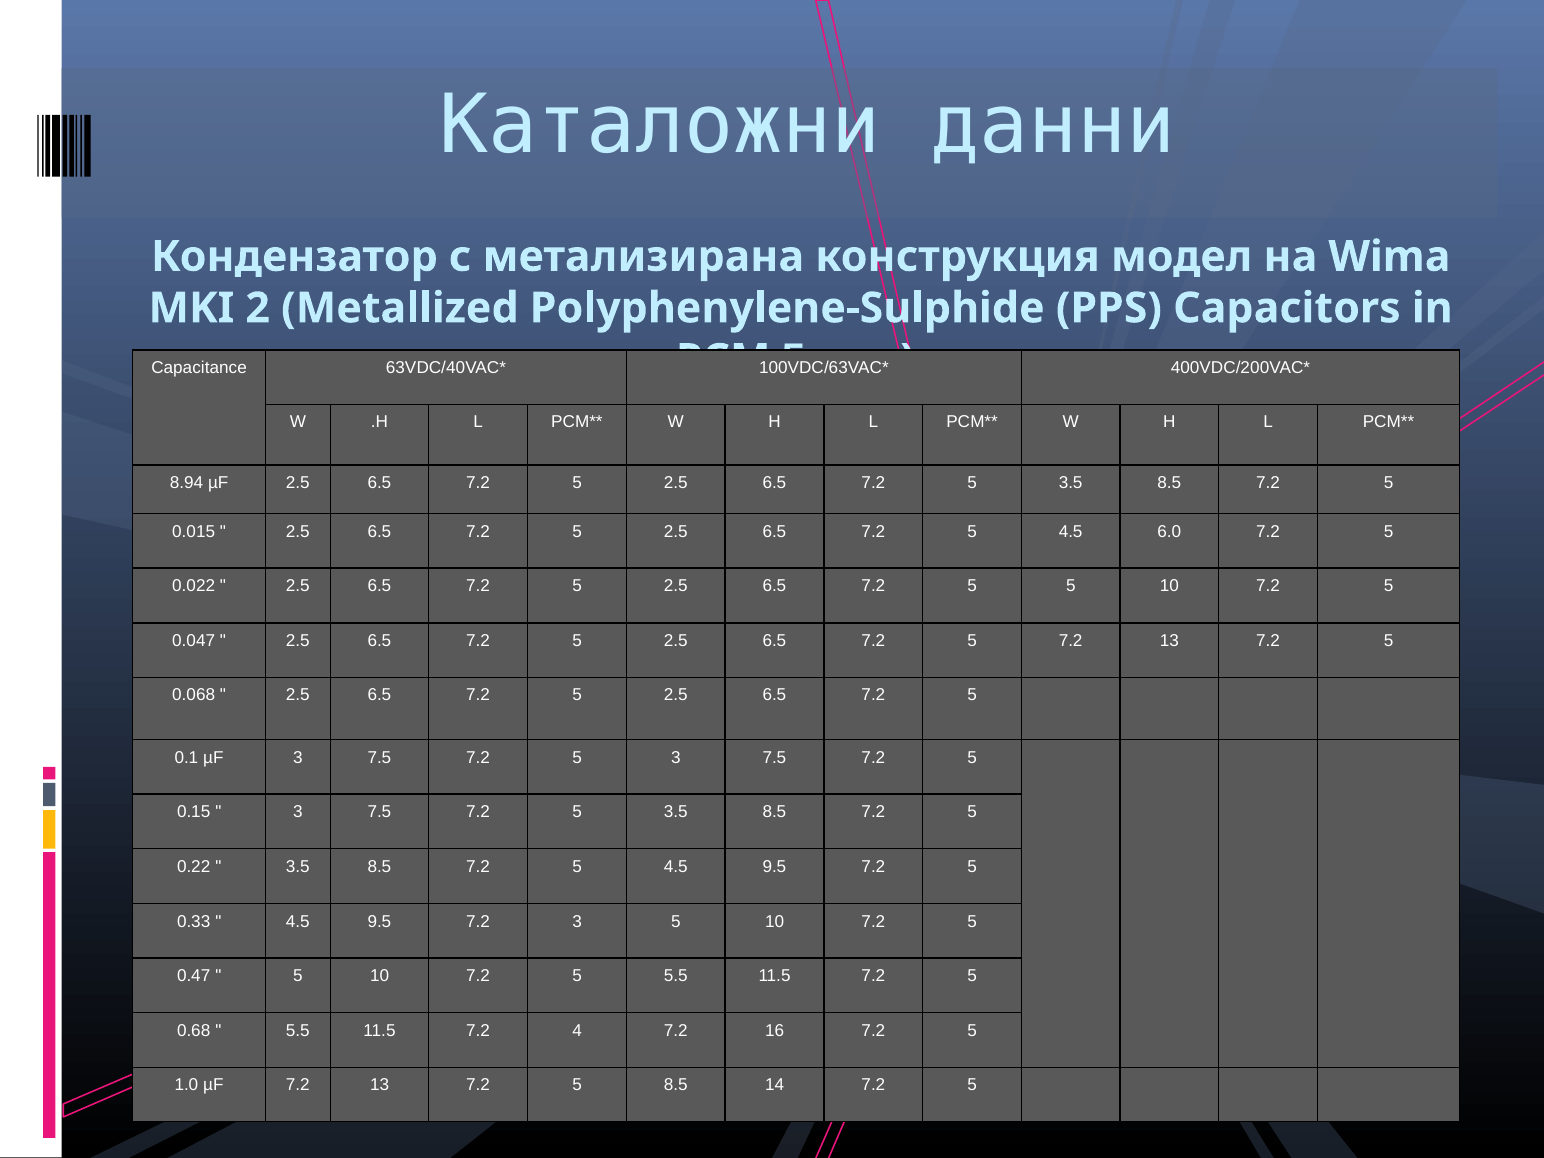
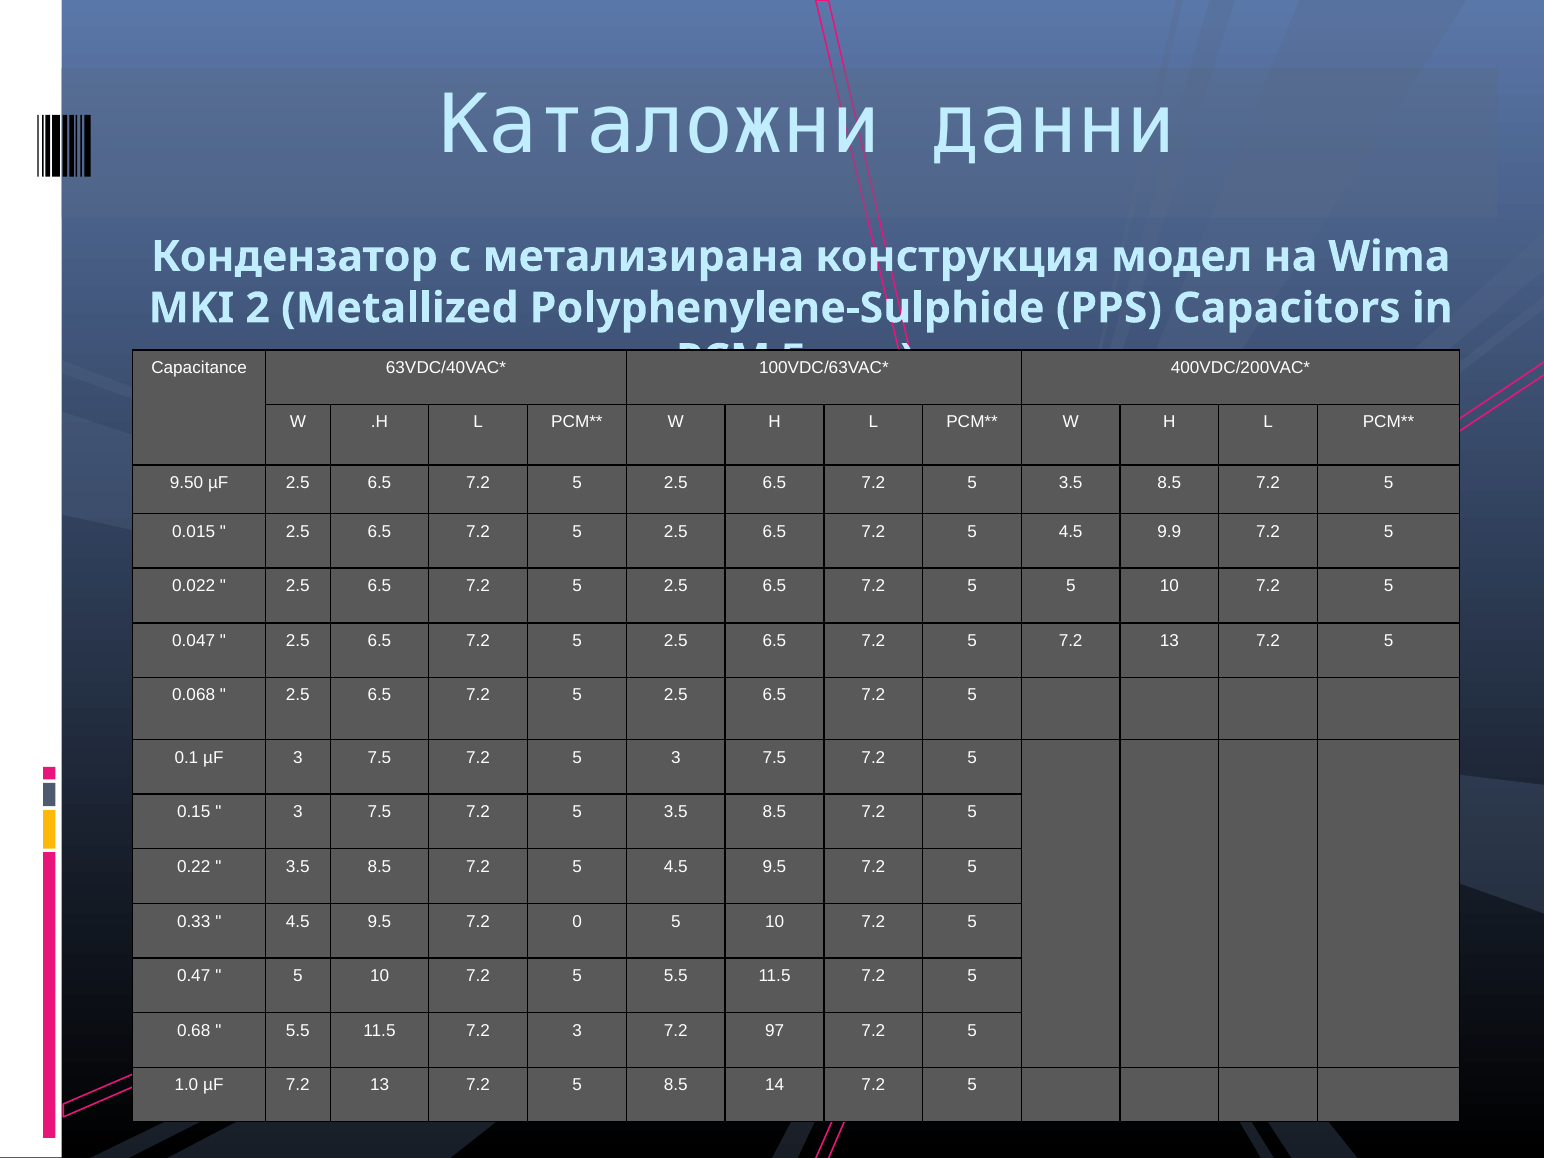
8.94: 8.94 -> 9.50
6.0: 6.0 -> 9.9
7.2 3: 3 -> 0
7.2 4: 4 -> 3
16: 16 -> 97
